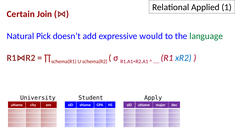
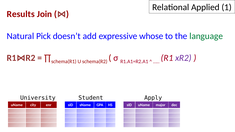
Certain: Certain -> Results
would: would -> whose
xR2 colour: blue -> purple
